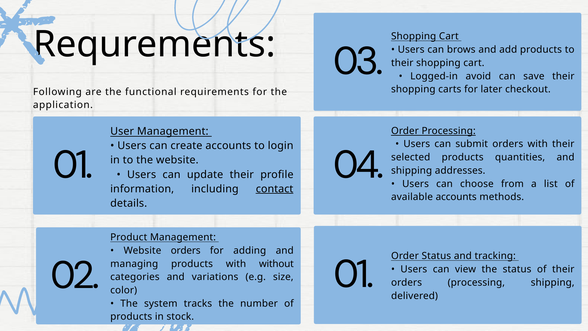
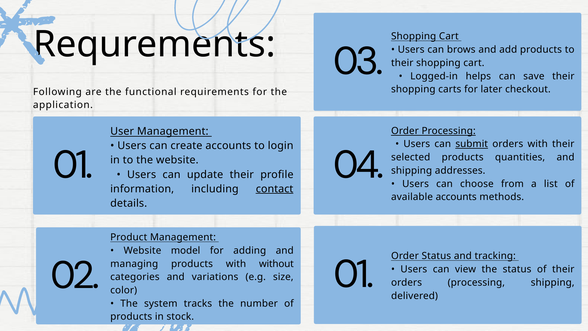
avoid: avoid -> helps
submit underline: none -> present
Website orders: orders -> model
